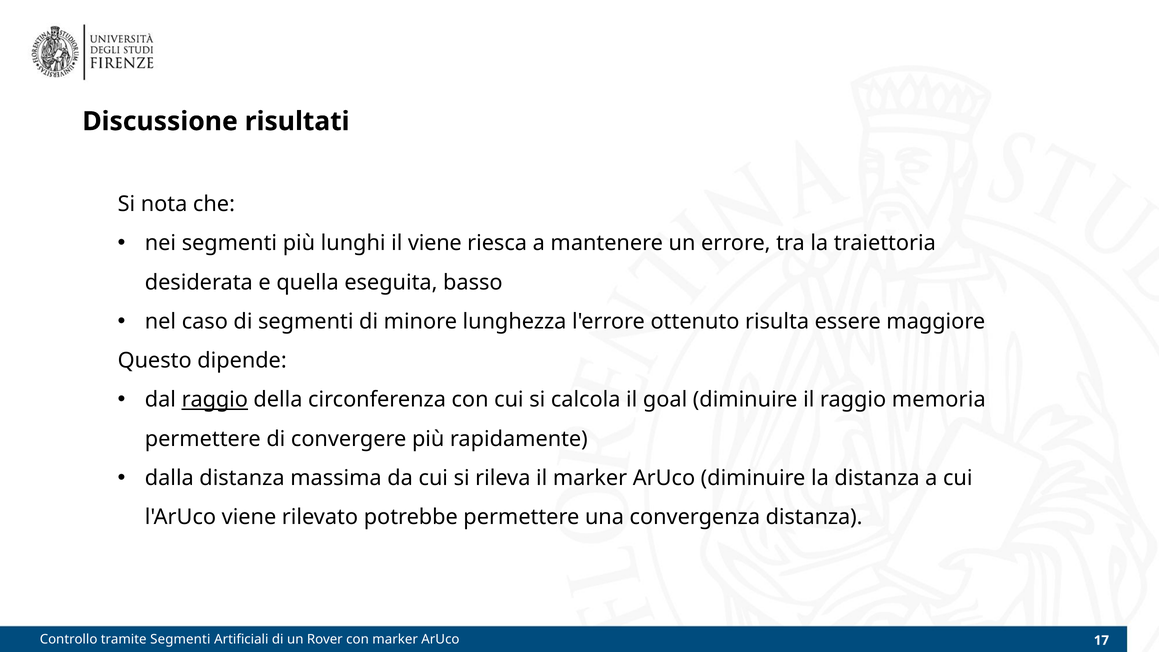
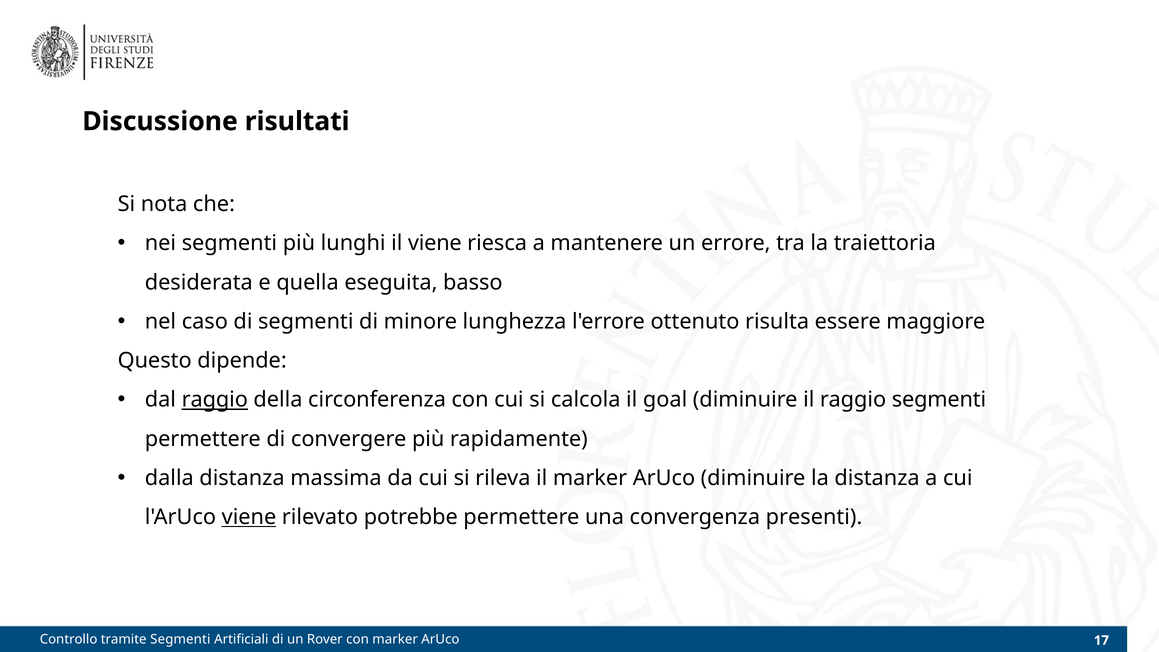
raggio memoria: memoria -> segmenti
viene at (249, 517) underline: none -> present
convergenza distanza: distanza -> presenti
